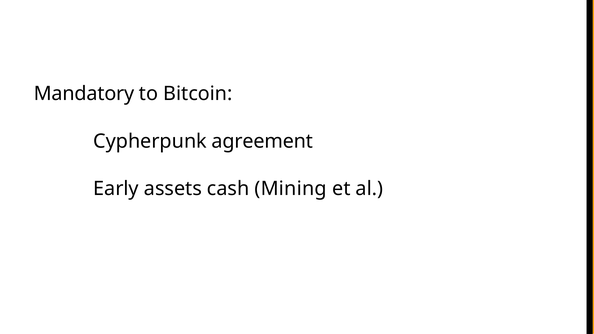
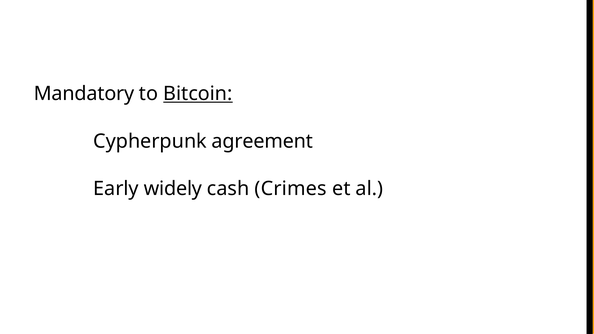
Bitcoin underline: none -> present
assets: assets -> widely
Mining: Mining -> Crimes
